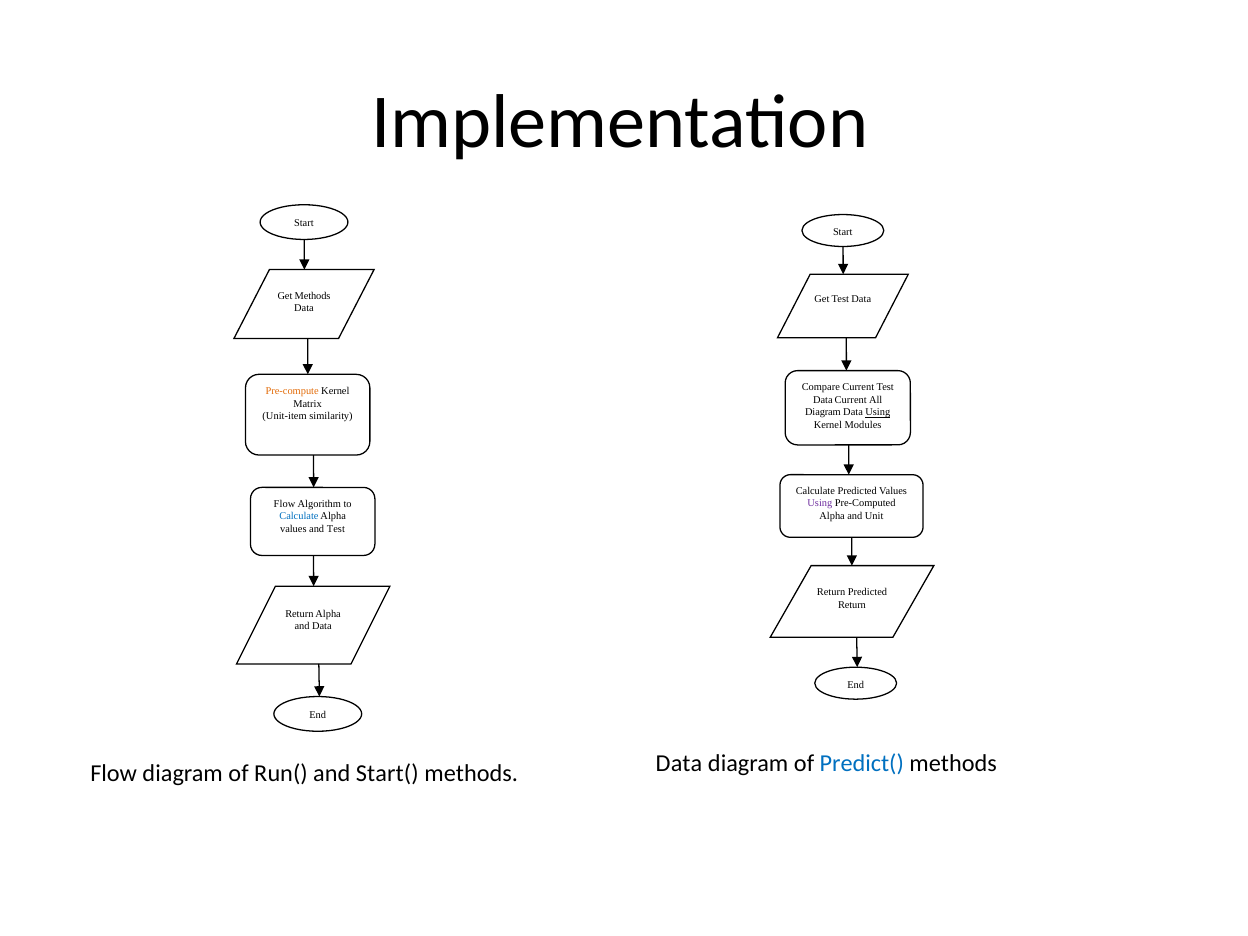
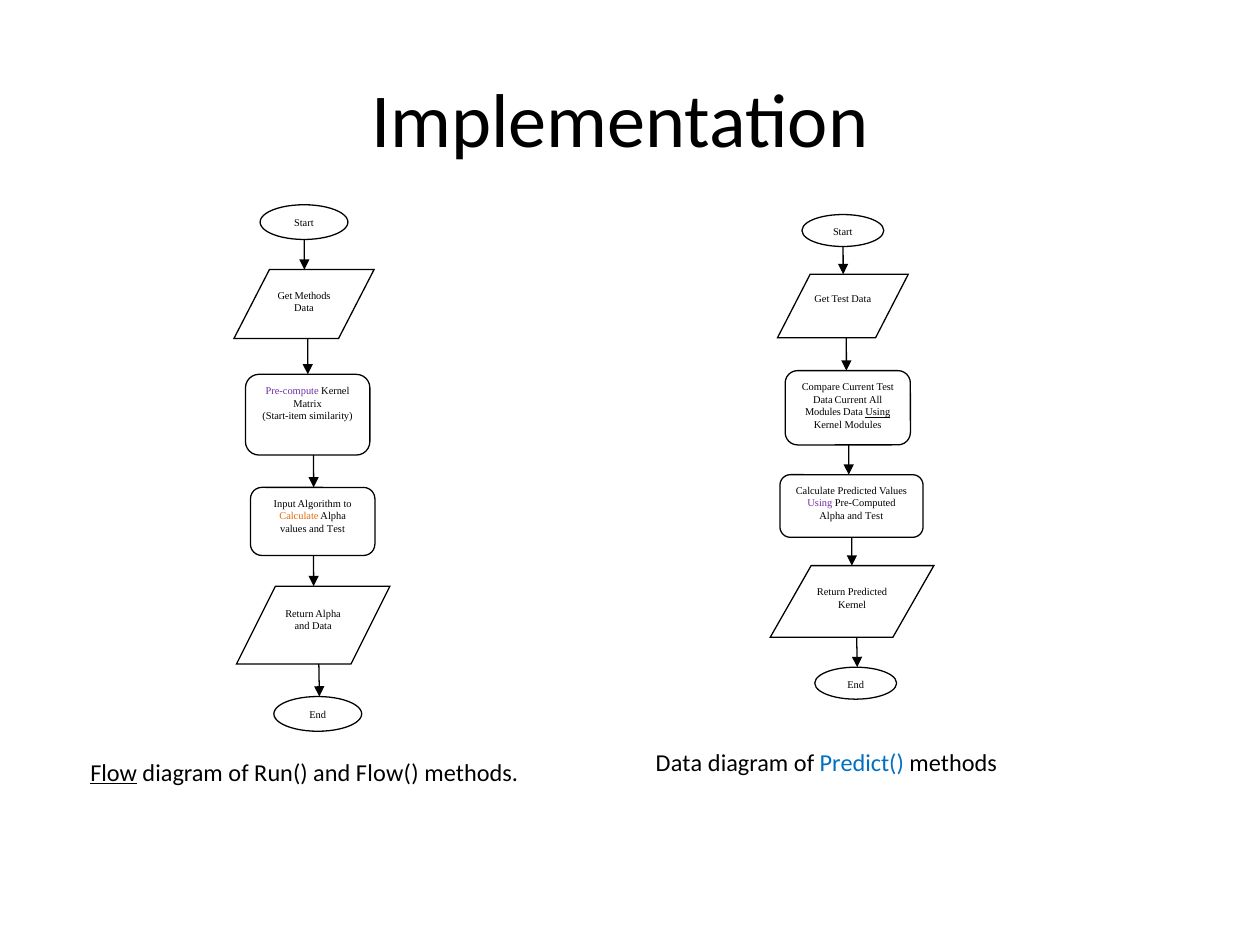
Pre-compute colour: orange -> purple
Diagram at (823, 412): Diagram -> Modules
Unit-item: Unit-item -> Start-item
Flow at (285, 504): Flow -> Input
Alpha and Unit: Unit -> Test
Calculate at (299, 516) colour: blue -> orange
Return at (852, 605): Return -> Kernel
Flow at (114, 773) underline: none -> present
Start(: Start( -> Flow(
